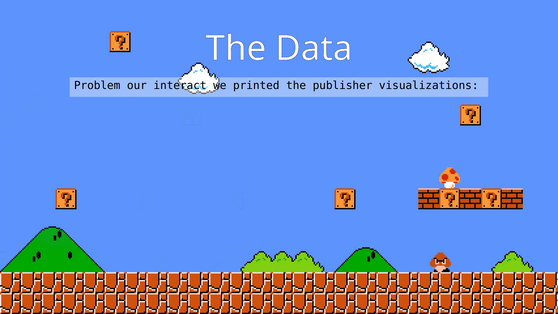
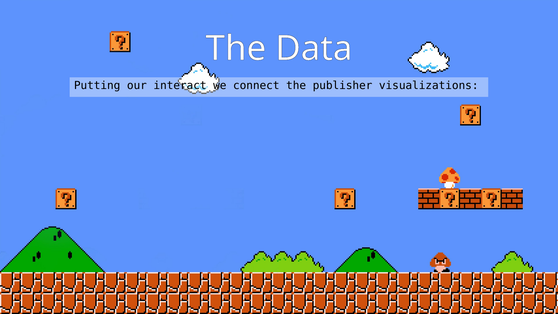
Problem: Problem -> Putting
printed: printed -> connect
